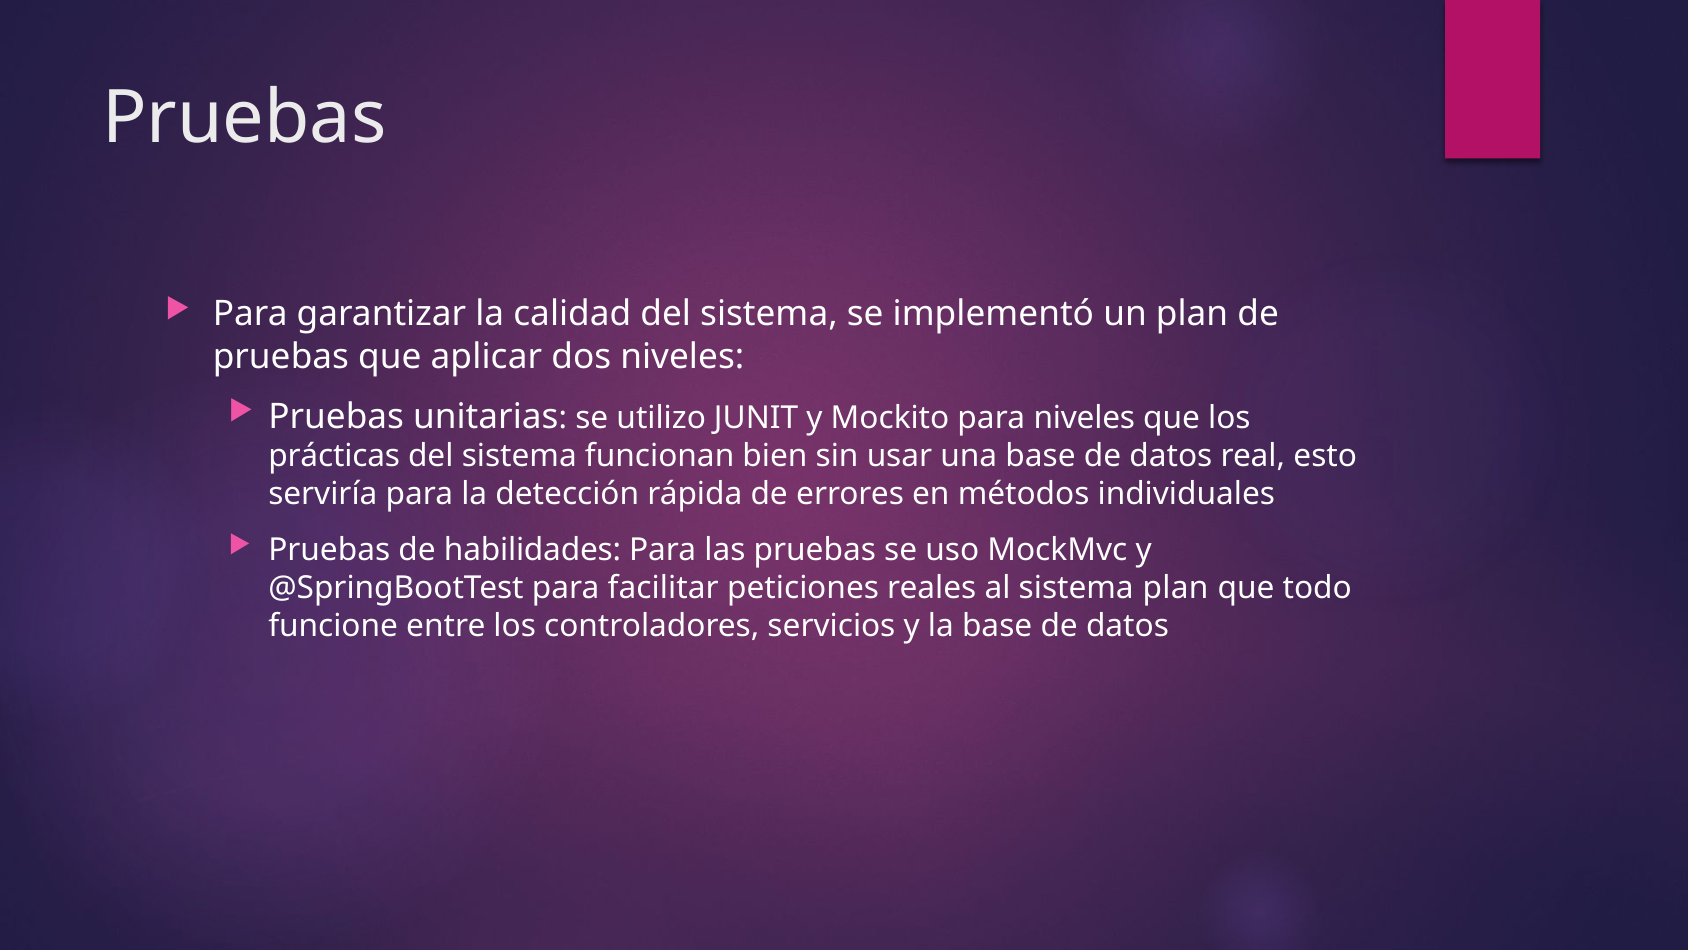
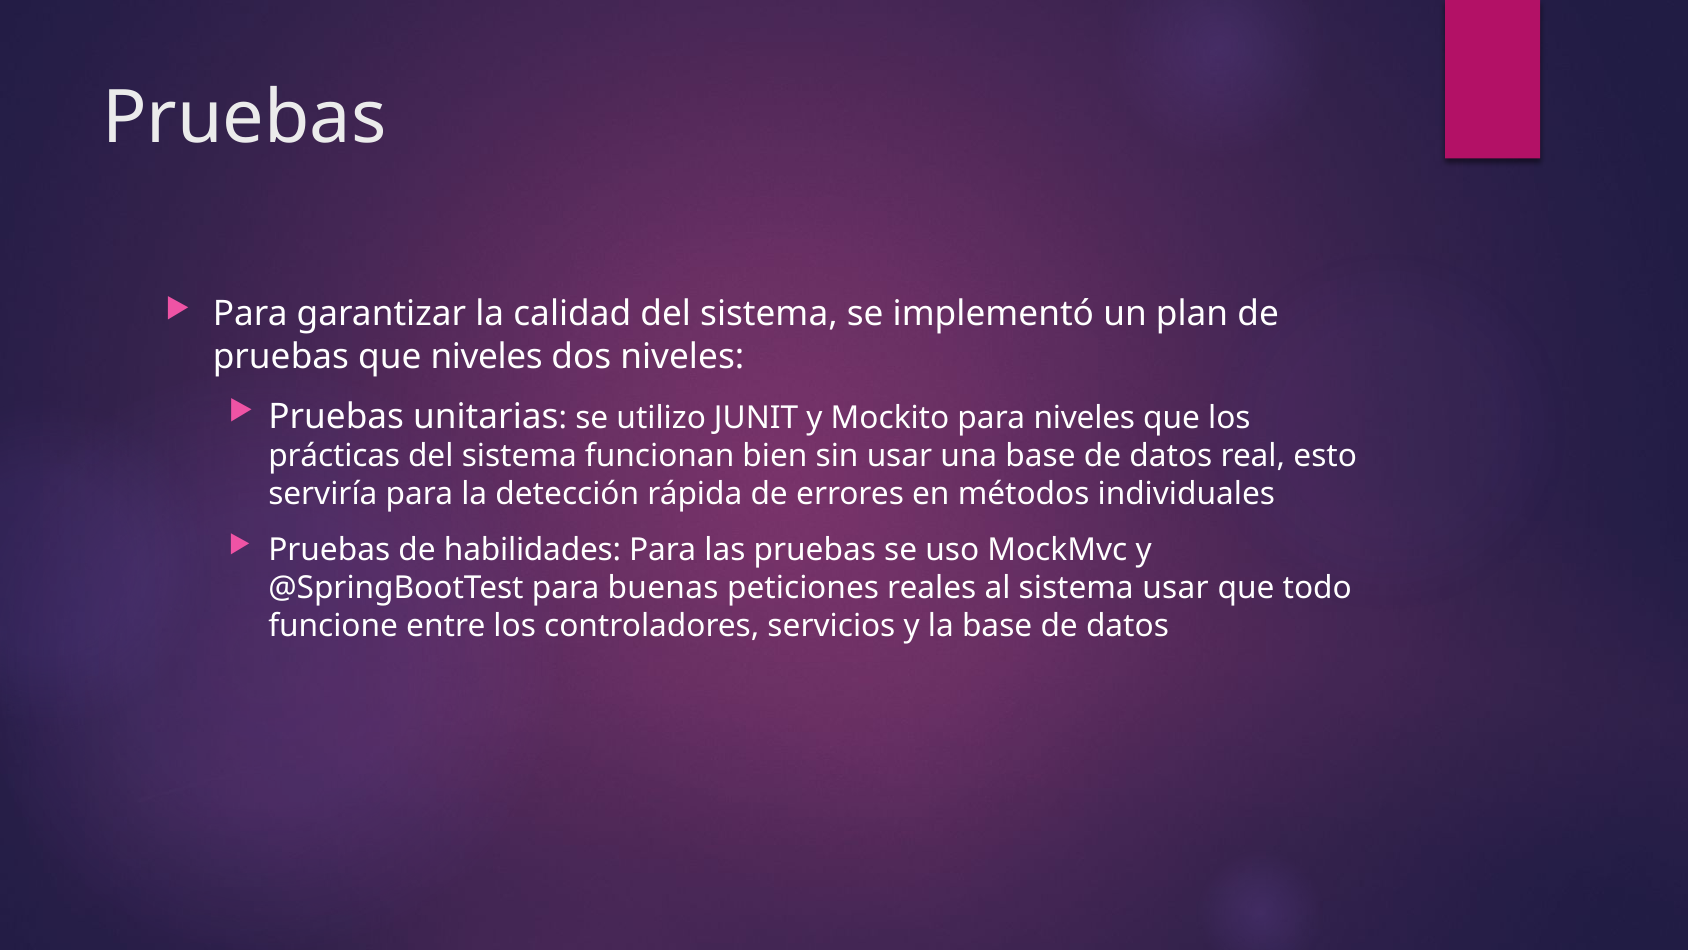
que aplicar: aplicar -> niveles
facilitar: facilitar -> buenas
sistema plan: plan -> usar
